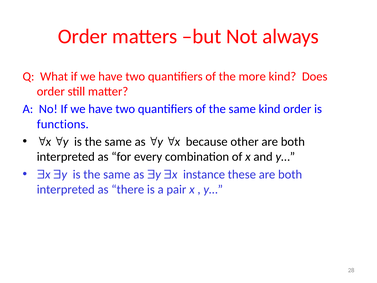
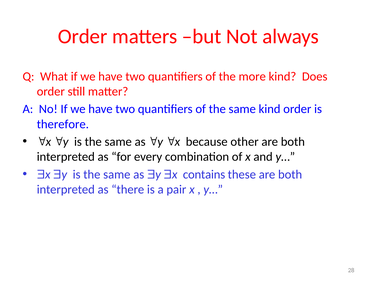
functions: functions -> therefore
instance: instance -> contains
